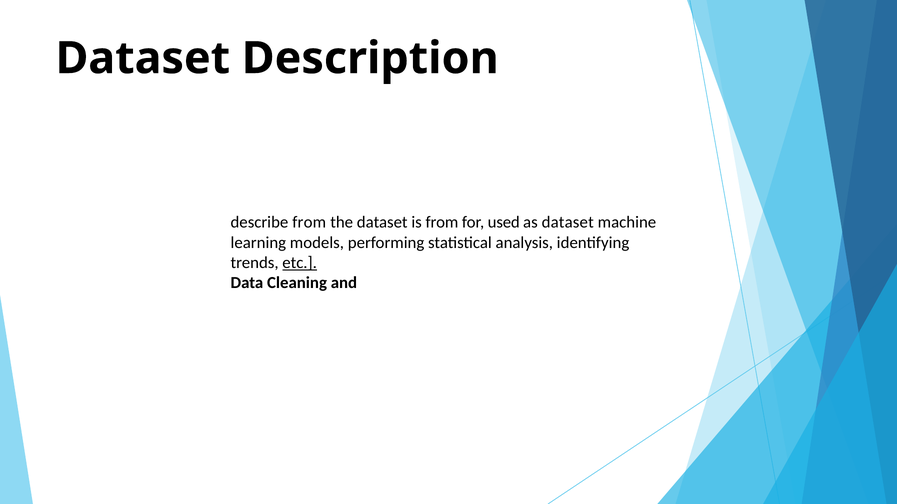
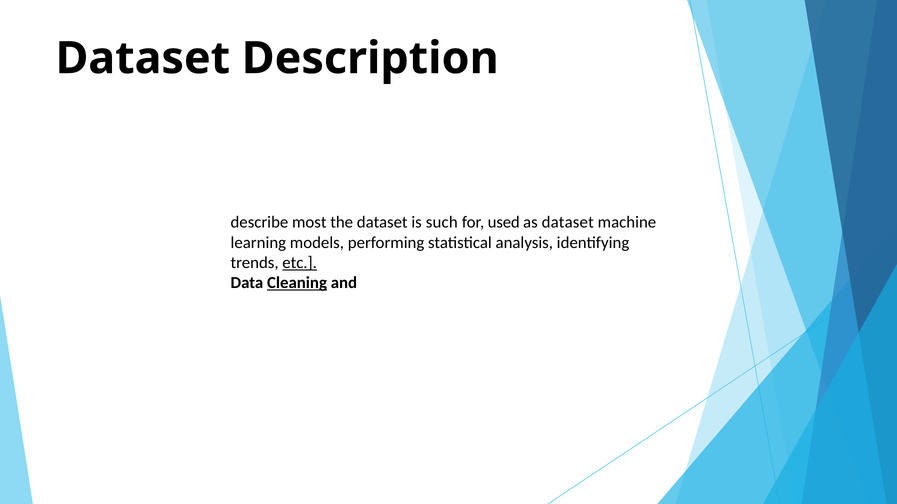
describe from: from -> most
is from: from -> such
Cleaning underline: none -> present
